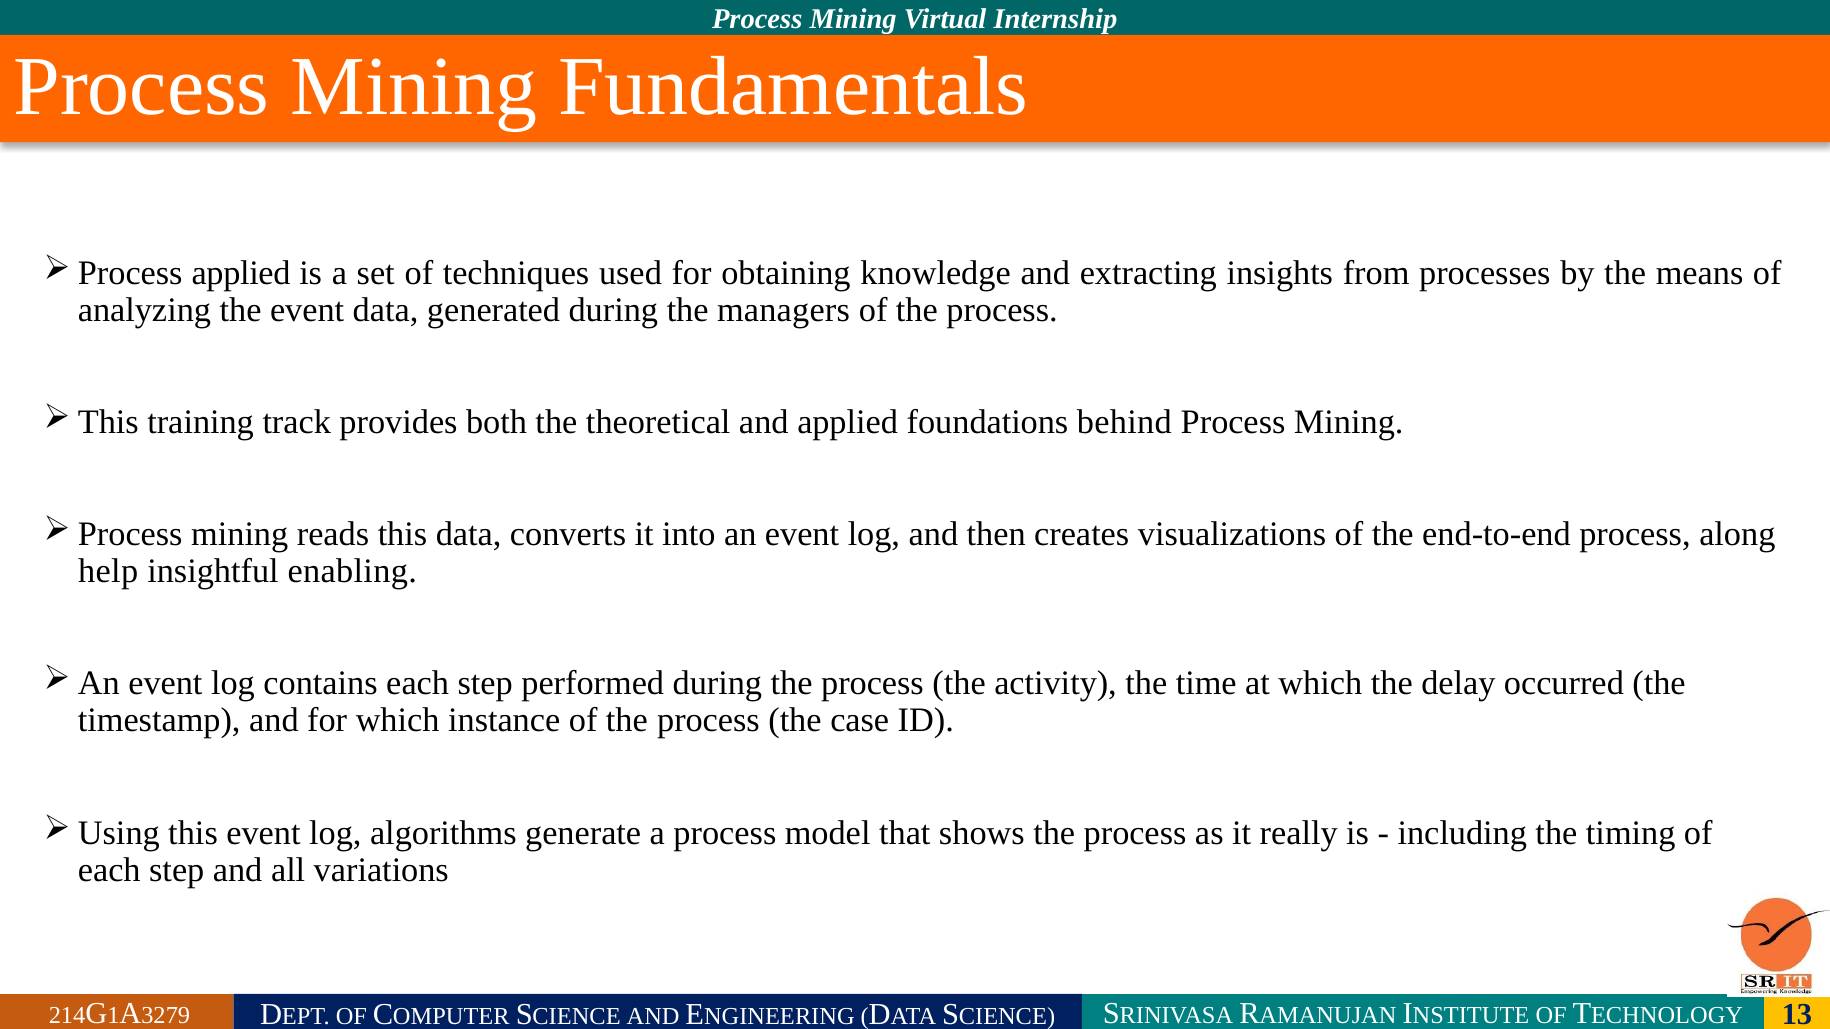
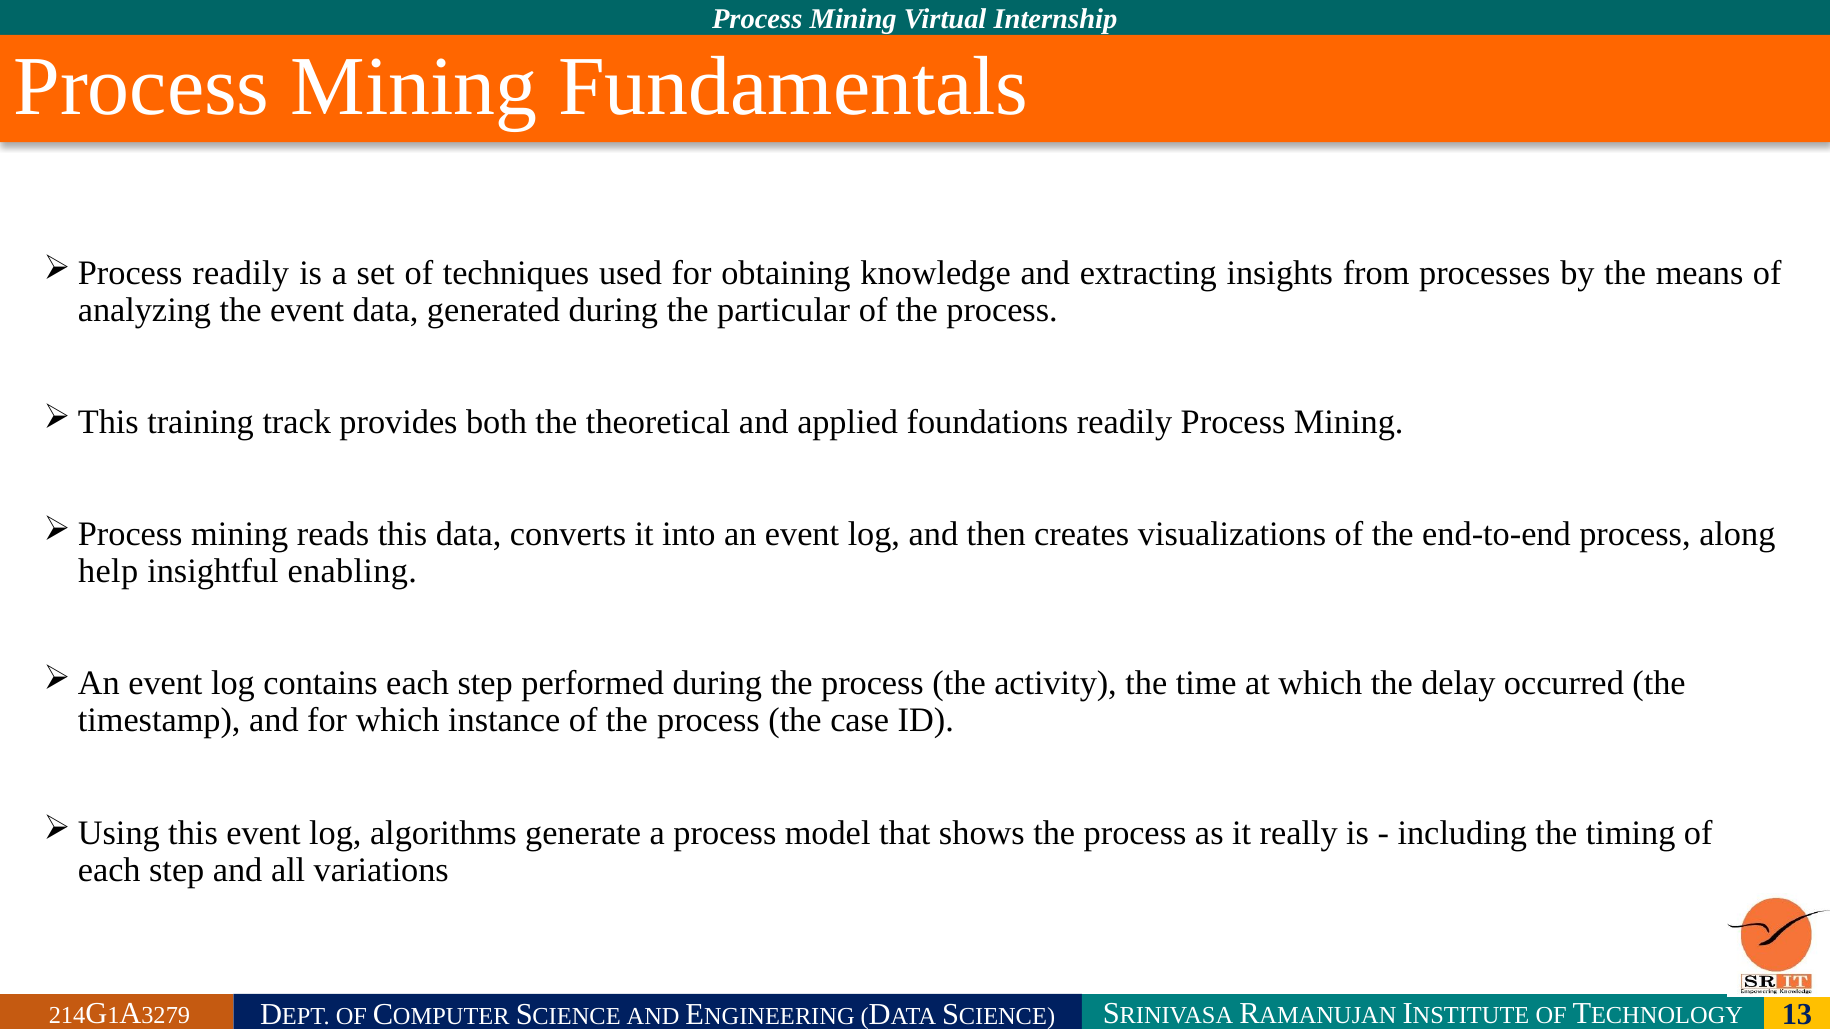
applied at (241, 273): applied -> readily
managers: managers -> particular
foundations behind: behind -> readily
